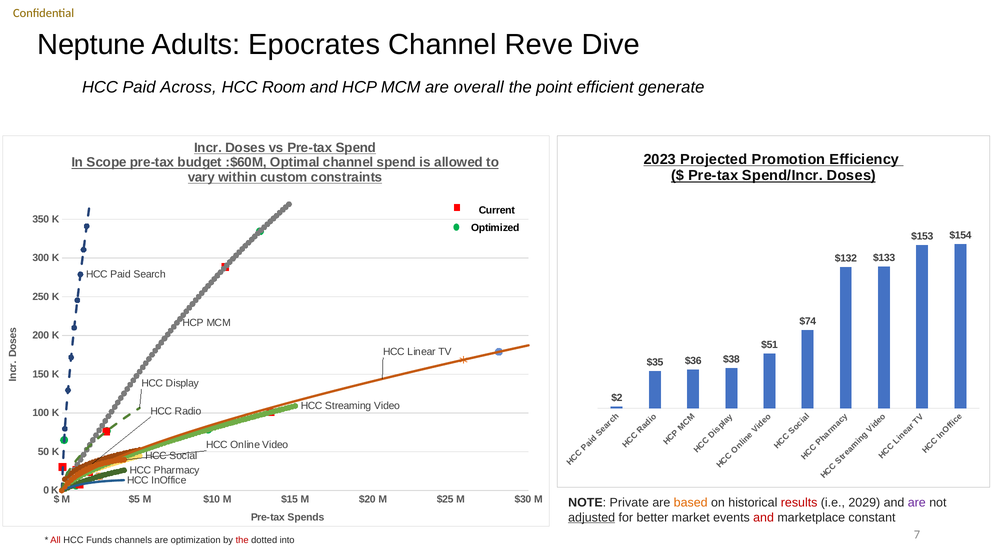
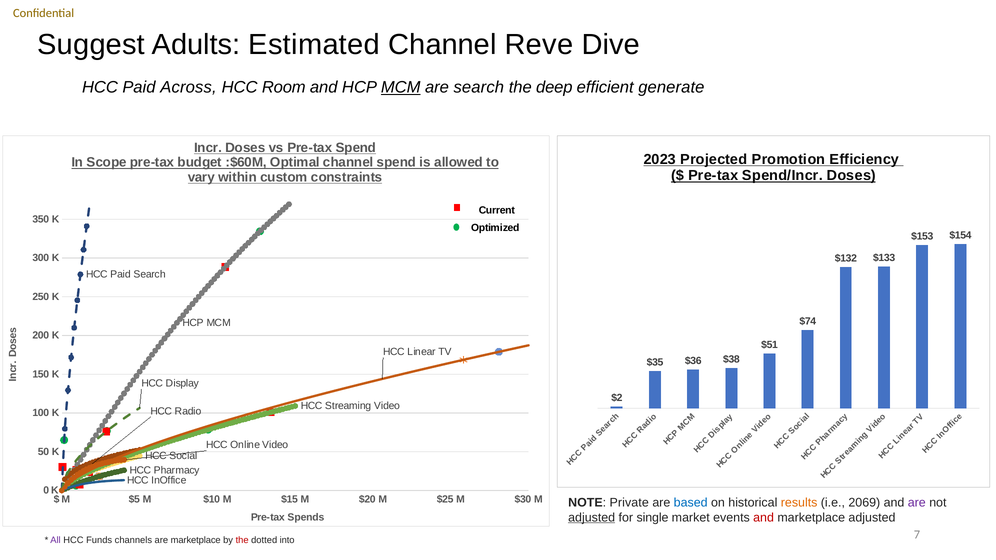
Neptune: Neptune -> Suggest
Epocrates: Epocrates -> Estimated
MCM at (401, 87) underline: none -> present
are overall: overall -> search
point: point -> deep
based colour: orange -> blue
results colour: red -> orange
2029: 2029 -> 2069
better: better -> single
marketplace constant: constant -> adjusted
All colour: red -> purple
are optimization: optimization -> marketplace
